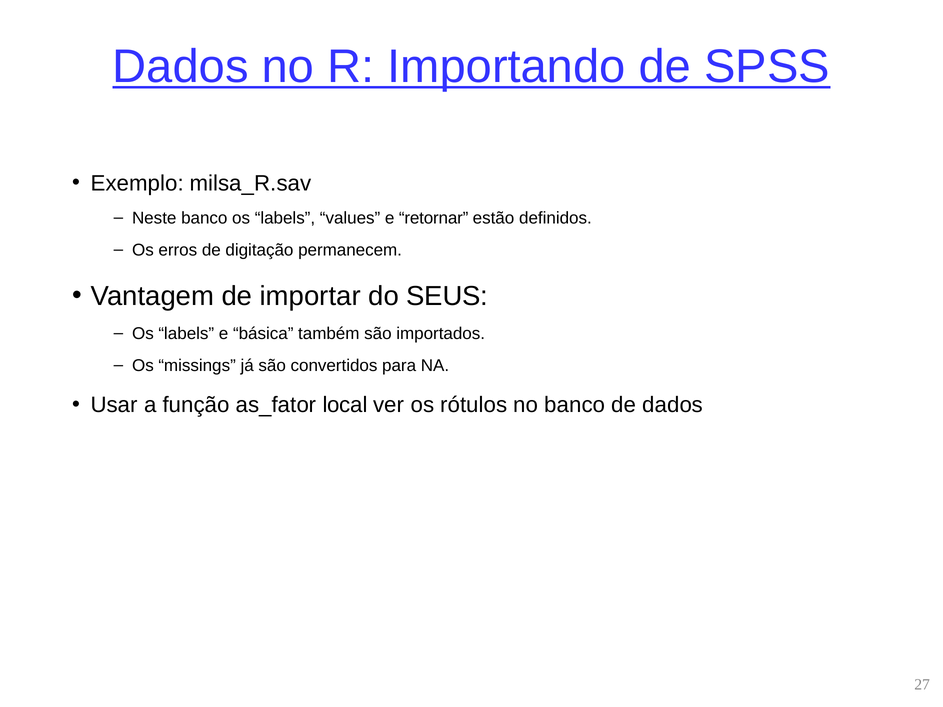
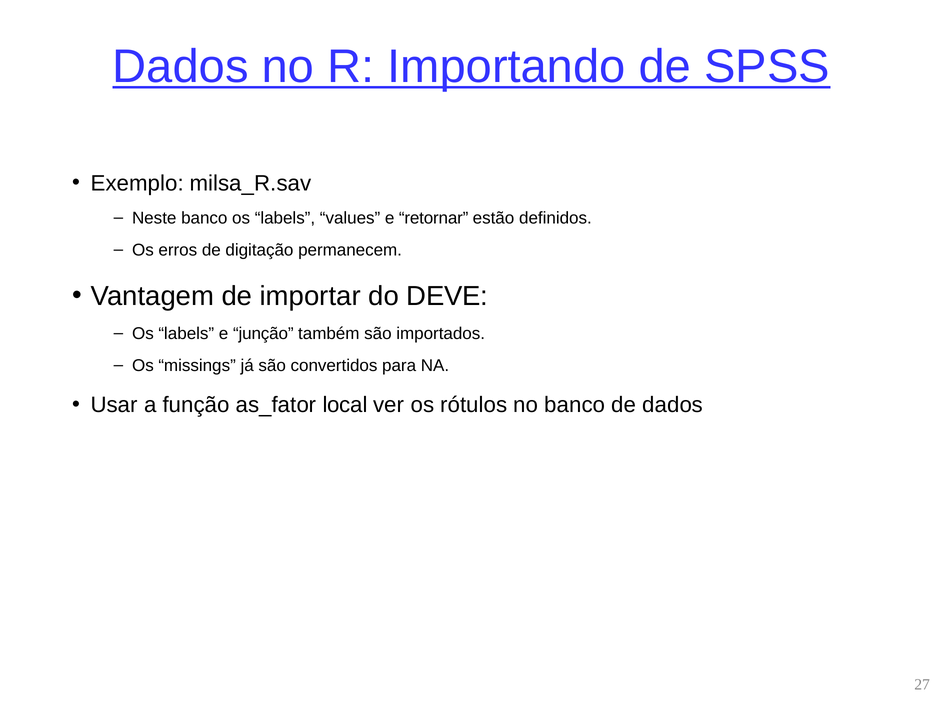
SEUS: SEUS -> DEVE
básica: básica -> junção
